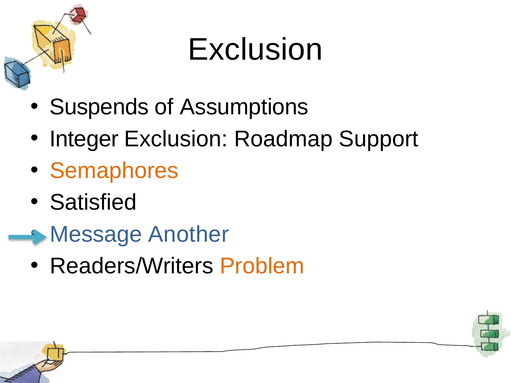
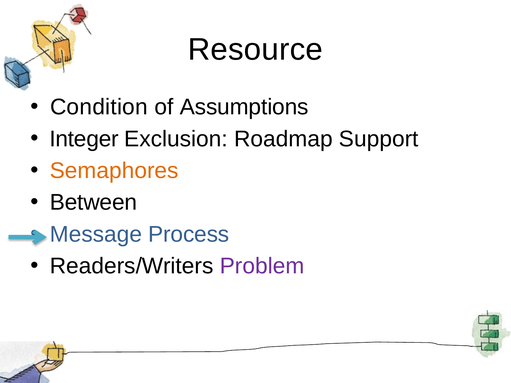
Exclusion at (255, 49): Exclusion -> Resource
Suspends: Suspends -> Condition
Satisfied: Satisfied -> Between
Another: Another -> Process
Problem colour: orange -> purple
